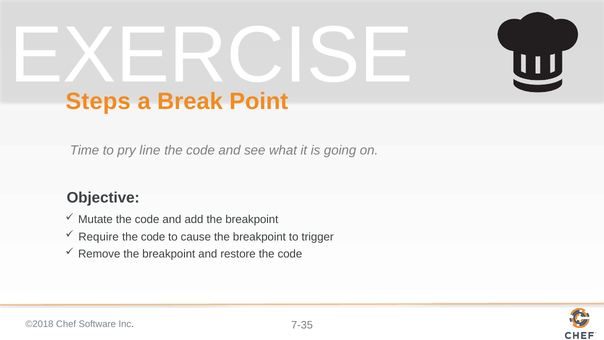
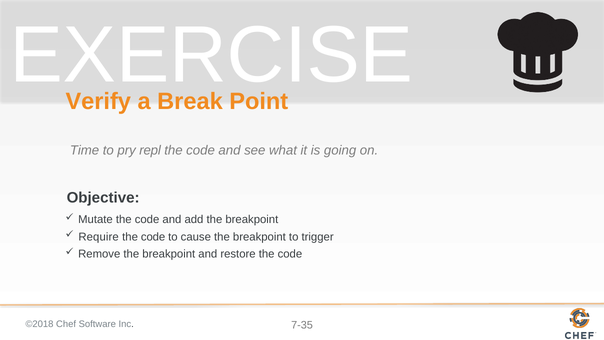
Steps: Steps -> Verify
line: line -> repl
